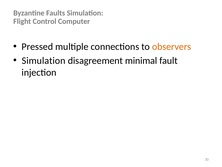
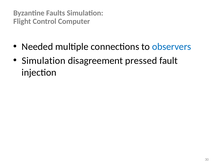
Pressed: Pressed -> Needed
observers colour: orange -> blue
minimal: minimal -> pressed
